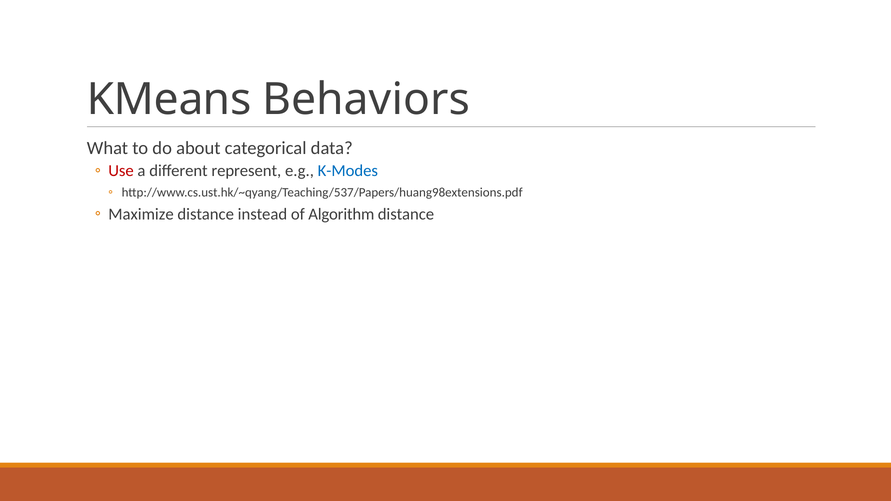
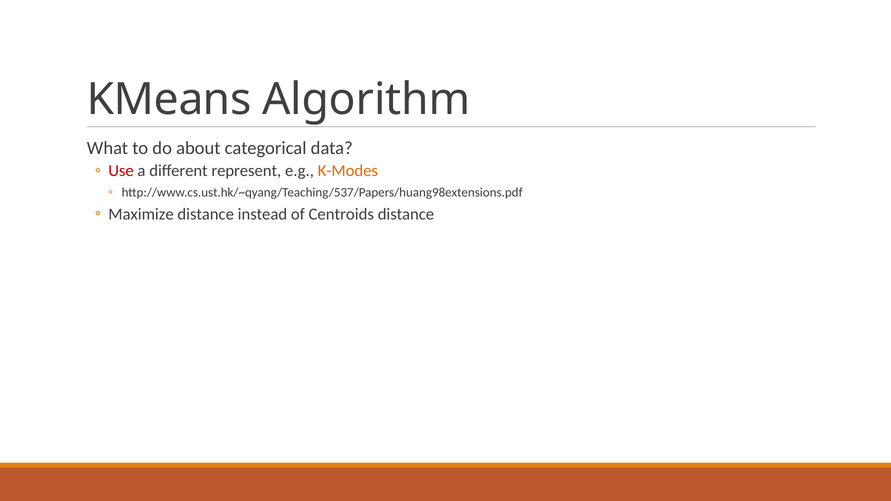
Behaviors: Behaviors -> Algorithm
K-Modes colour: blue -> orange
Algorithm: Algorithm -> Centroids
